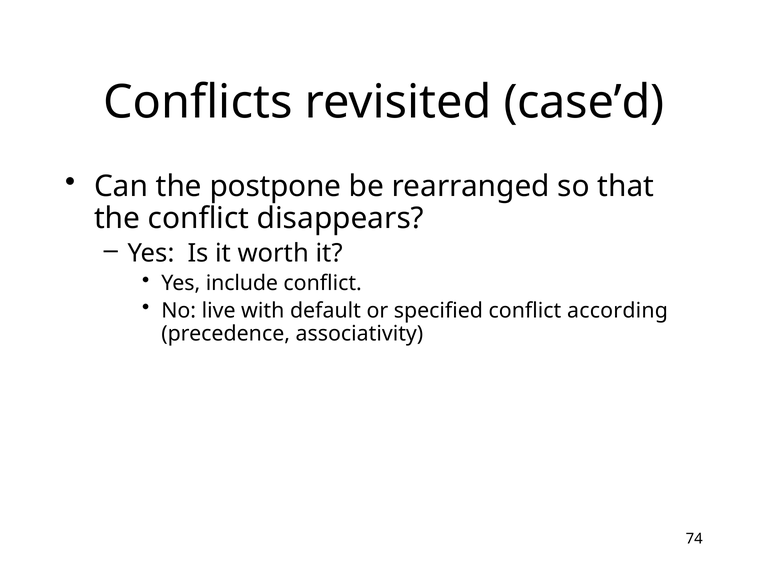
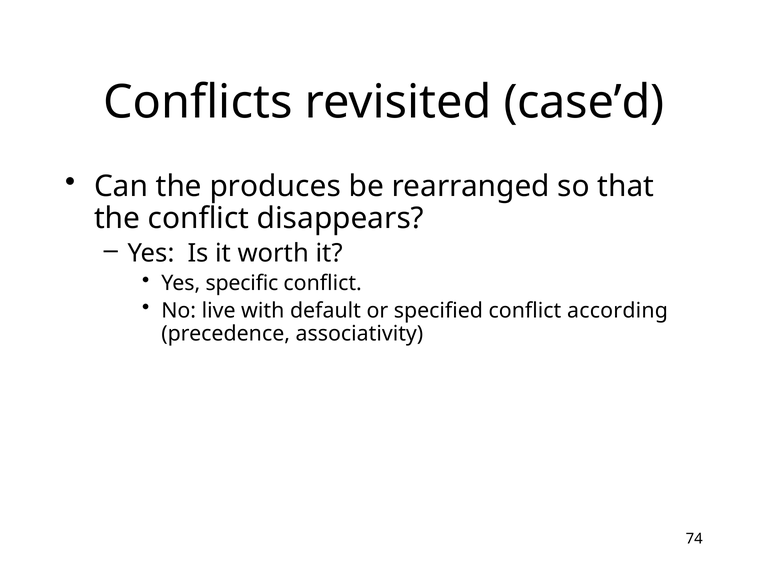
postpone: postpone -> produces
include: include -> specific
